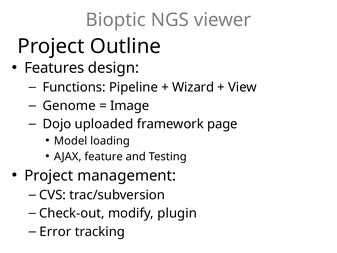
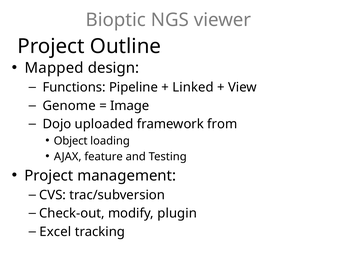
Features: Features -> Mapped
Wizard: Wizard -> Linked
page: page -> from
Model: Model -> Object
Error: Error -> Excel
